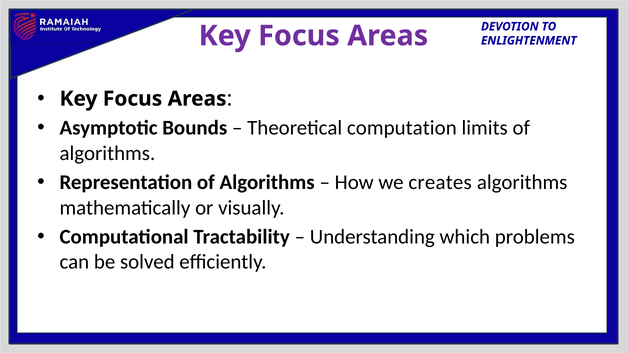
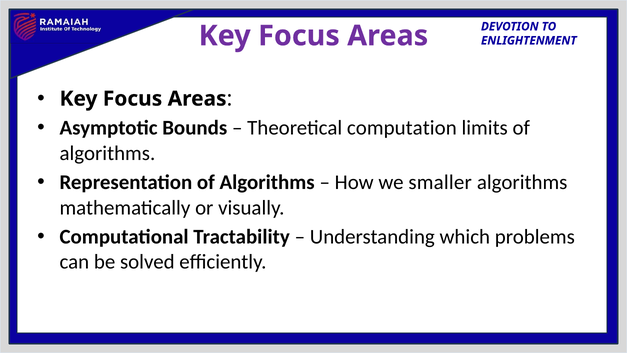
creates: creates -> smaller
